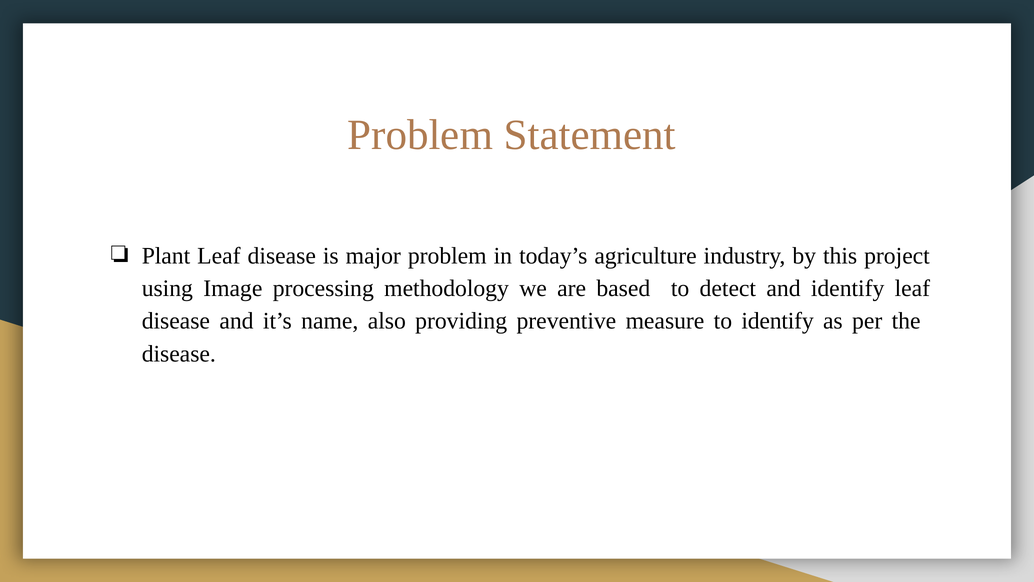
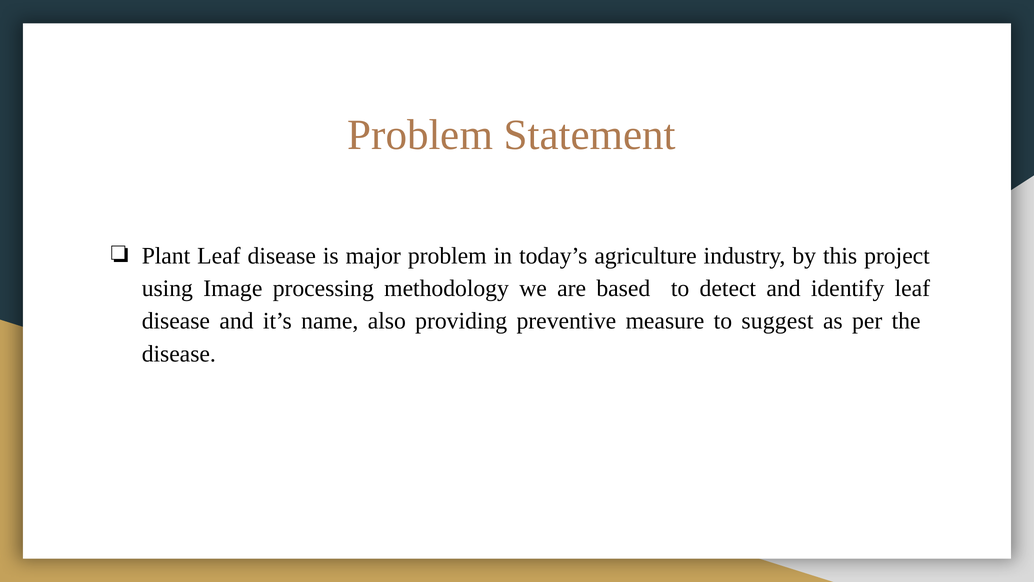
to identify: identify -> suggest
